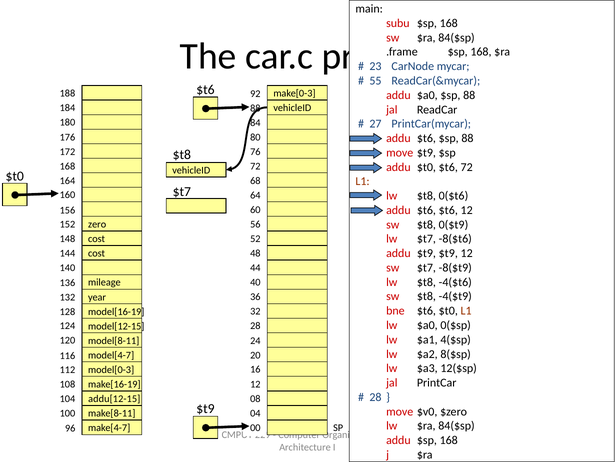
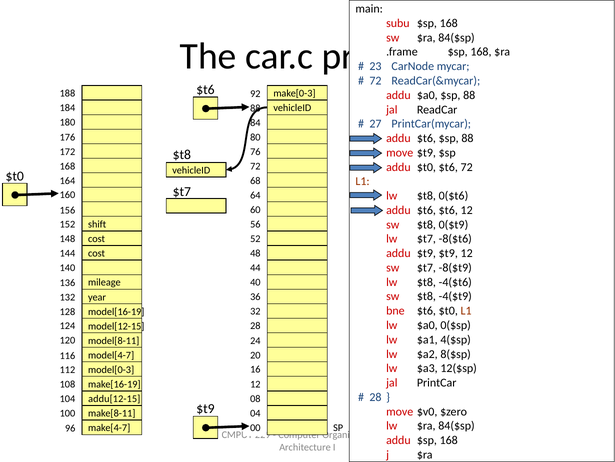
55 at (375, 81): 55 -> 72
zero: zero -> shift
